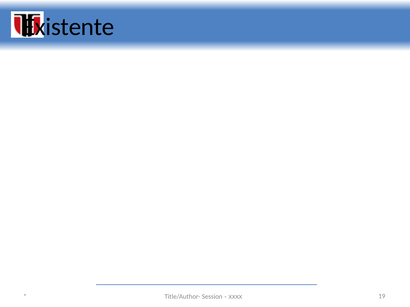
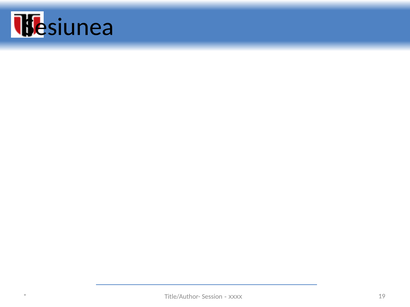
Existente: Existente -> Sesiunea
